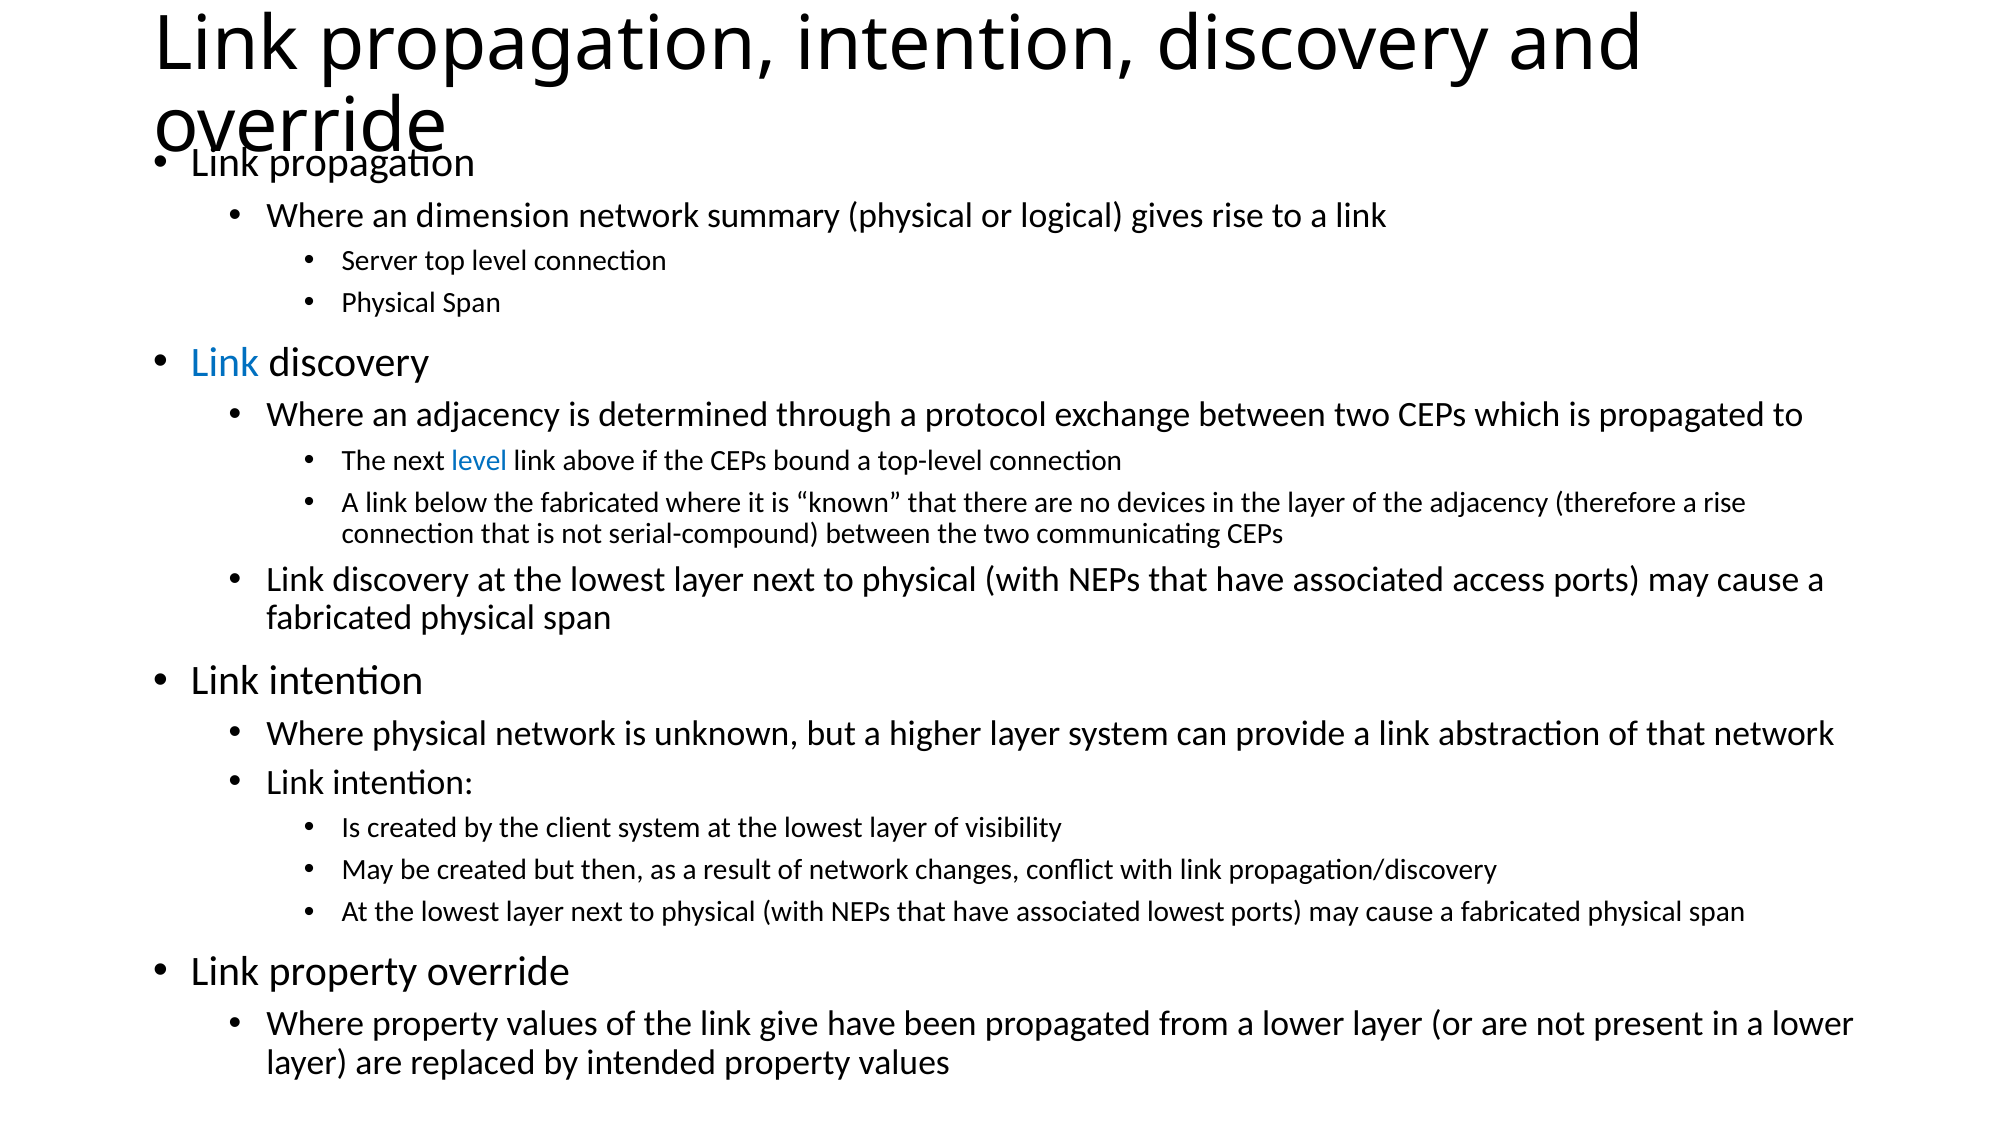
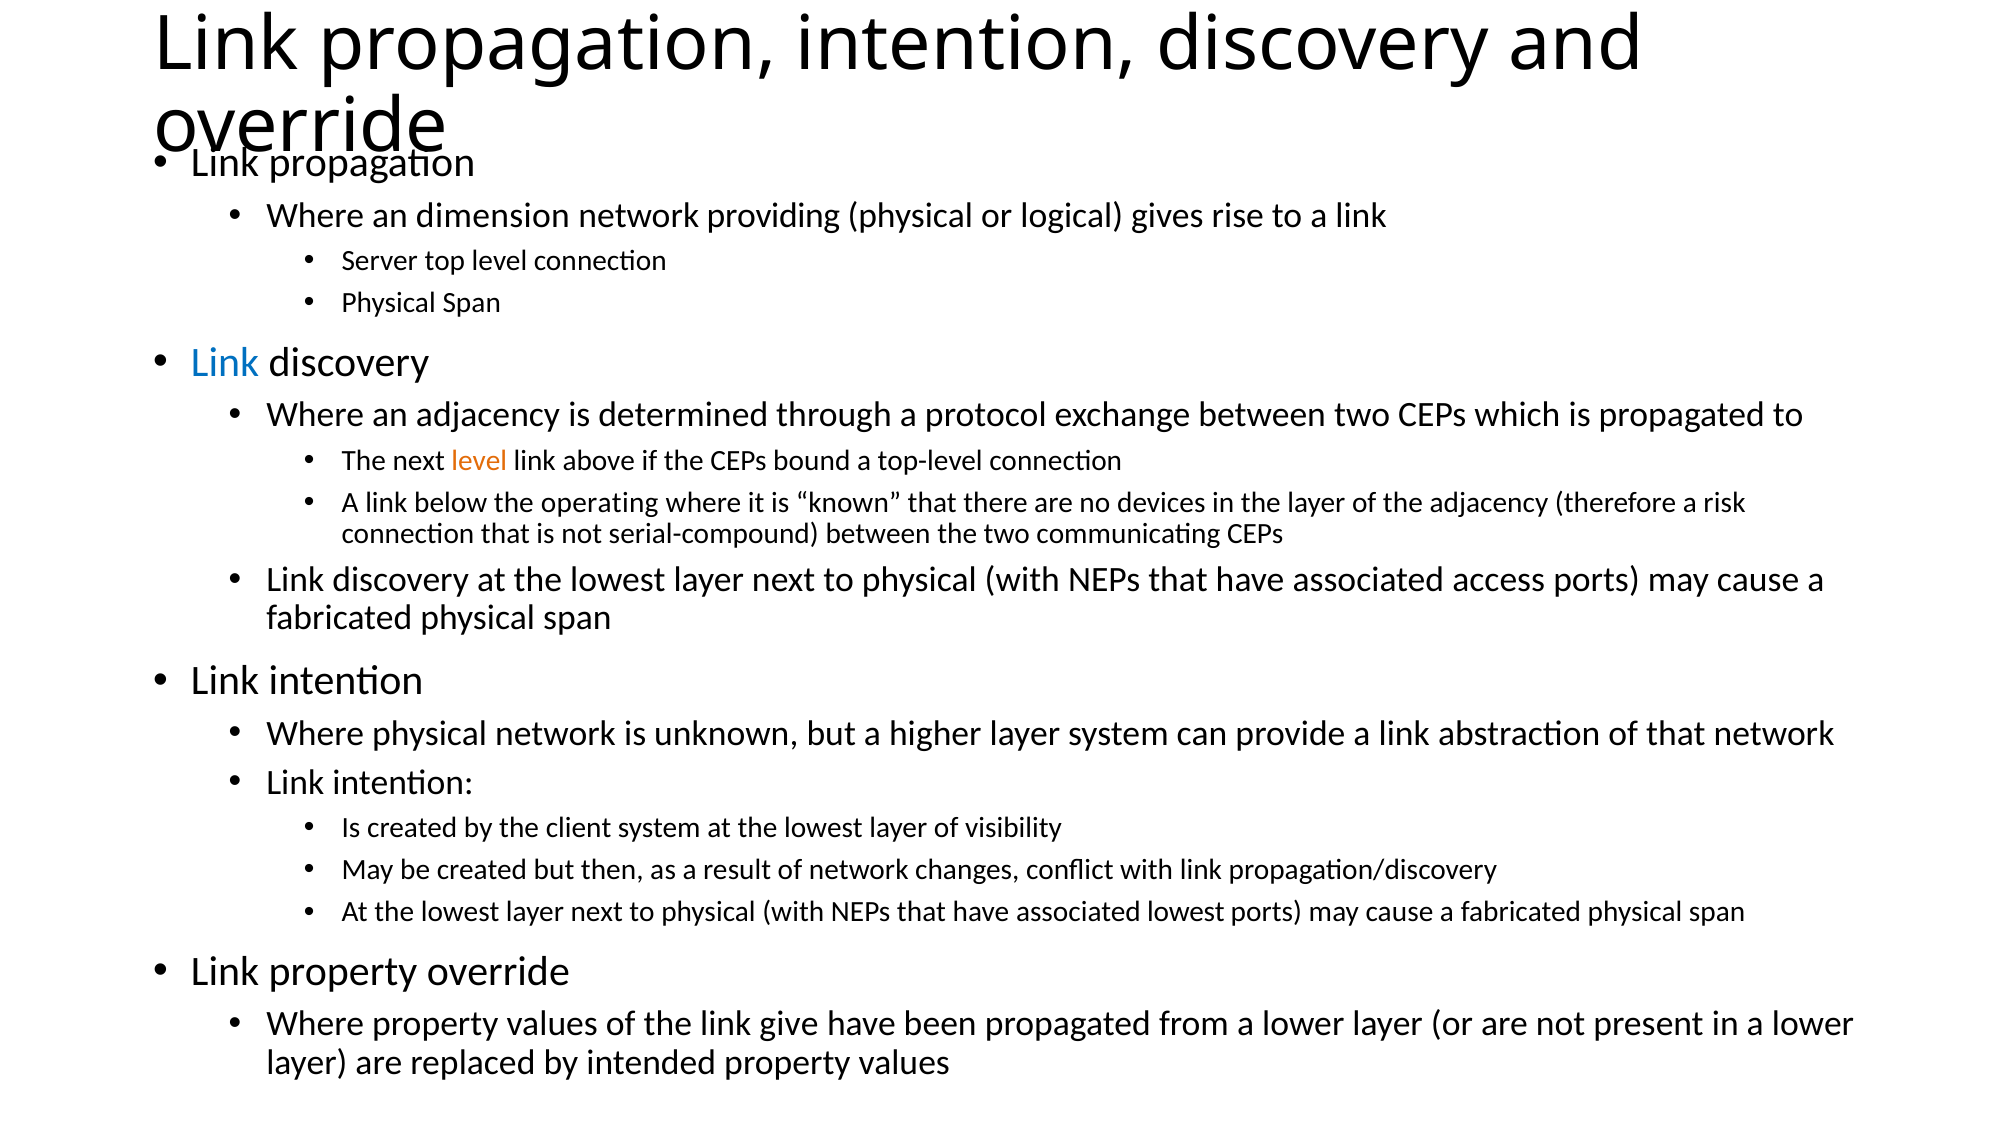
summary: summary -> providing
level at (479, 460) colour: blue -> orange
the fabricated: fabricated -> operating
a rise: rise -> risk
